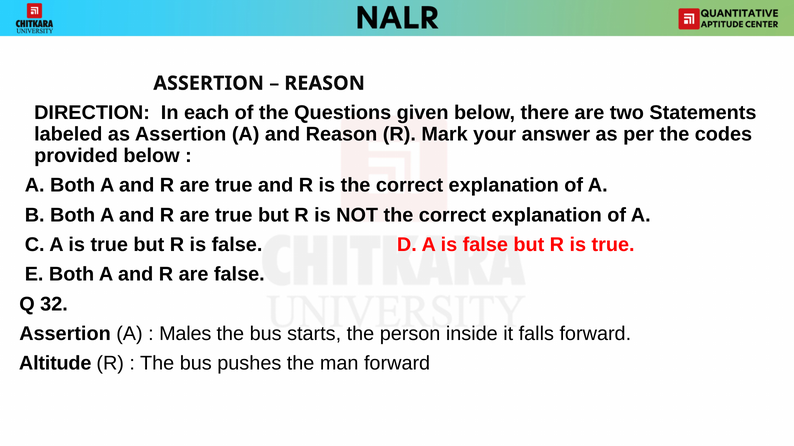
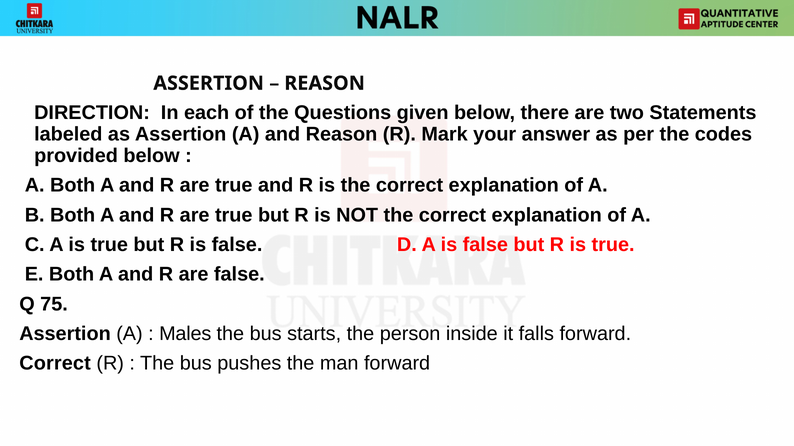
32: 32 -> 75
Altitude at (55, 364): Altitude -> Correct
